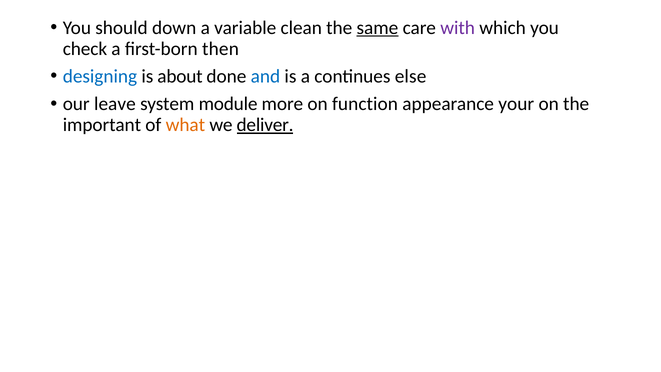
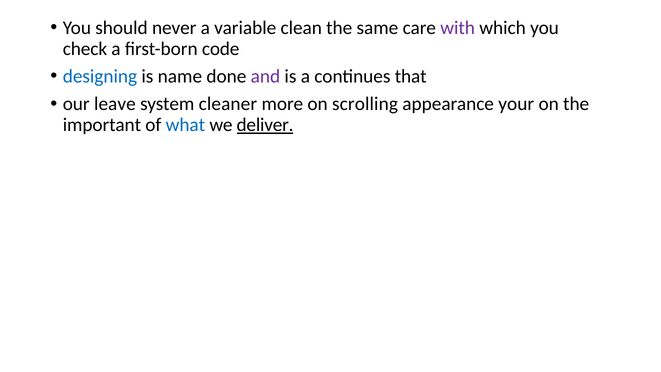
down: down -> never
same underline: present -> none
then: then -> code
about: about -> name
and colour: blue -> purple
else: else -> that
module: module -> cleaner
function: function -> scrolling
what colour: orange -> blue
